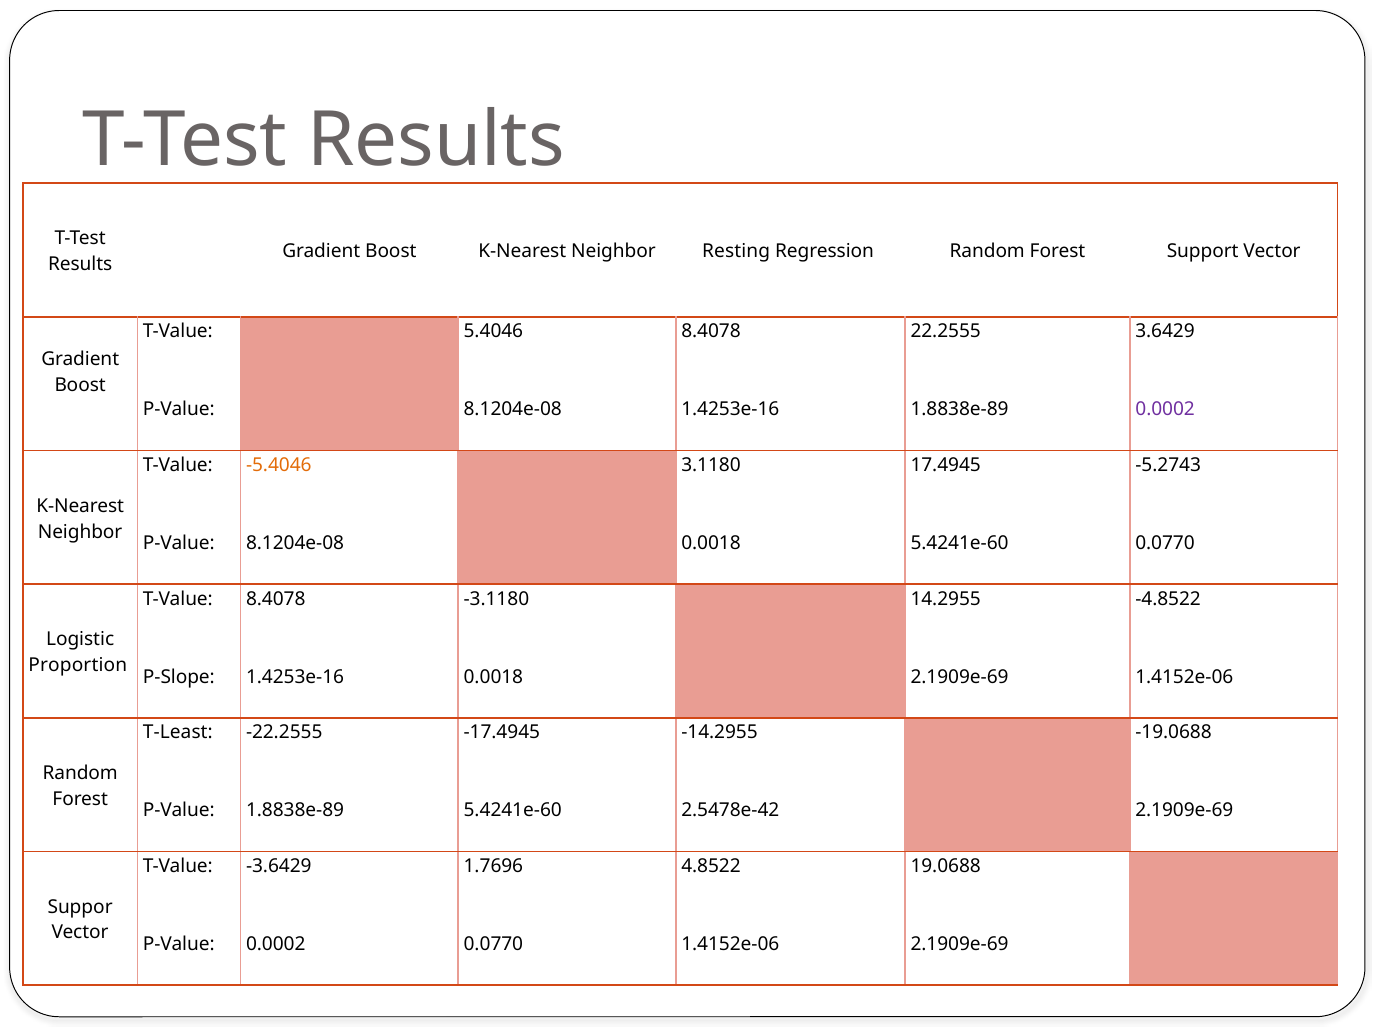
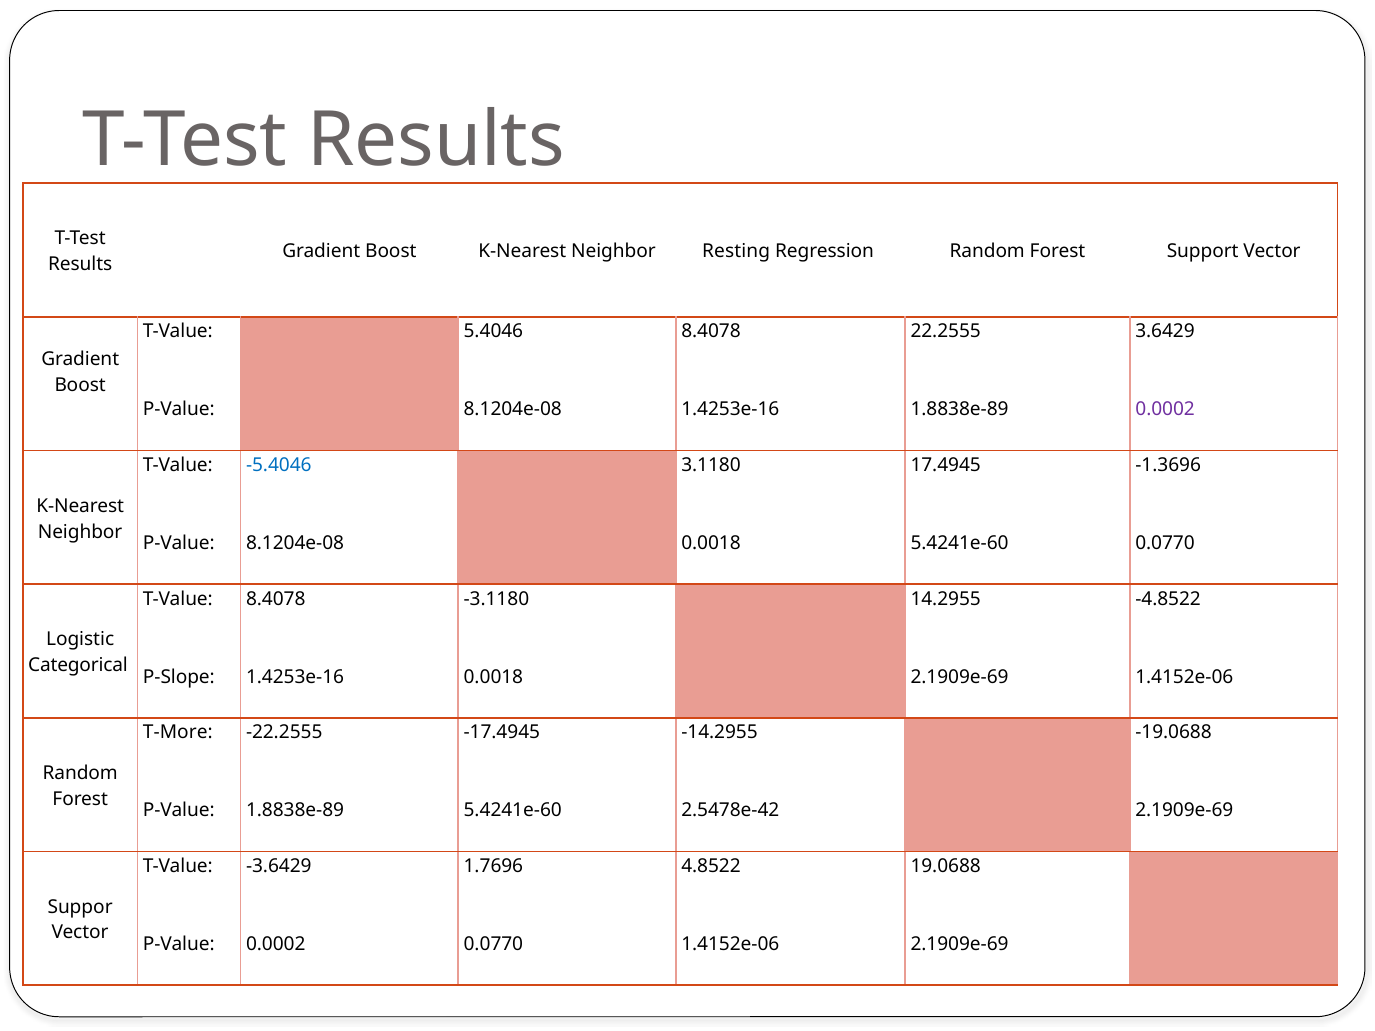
-5.4046 colour: orange -> blue
-5.2743: -5.2743 -> -1.3696
Proportion: Proportion -> Categorical
T-Least: T-Least -> T-More
